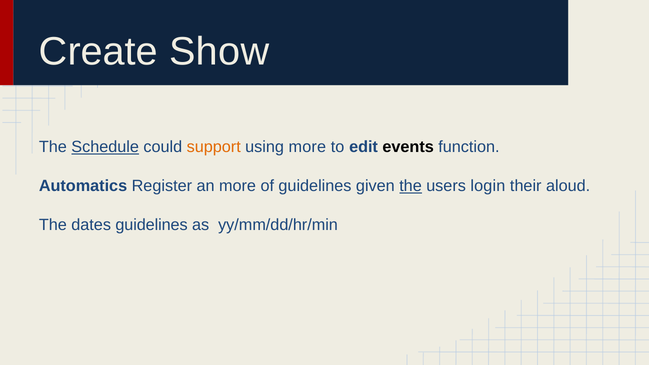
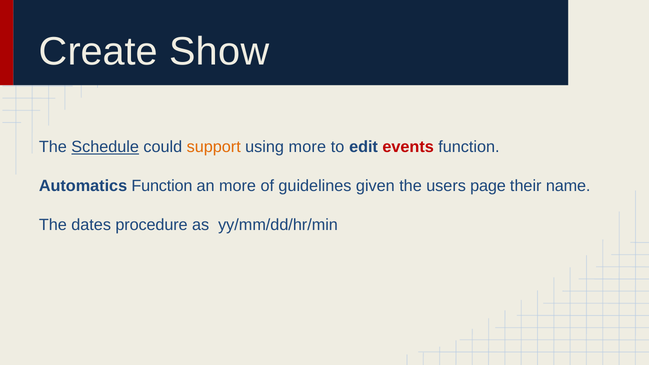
events colour: black -> red
Automatics Register: Register -> Function
the at (411, 186) underline: present -> none
login: login -> page
aloud: aloud -> name
dates guidelines: guidelines -> procedure
